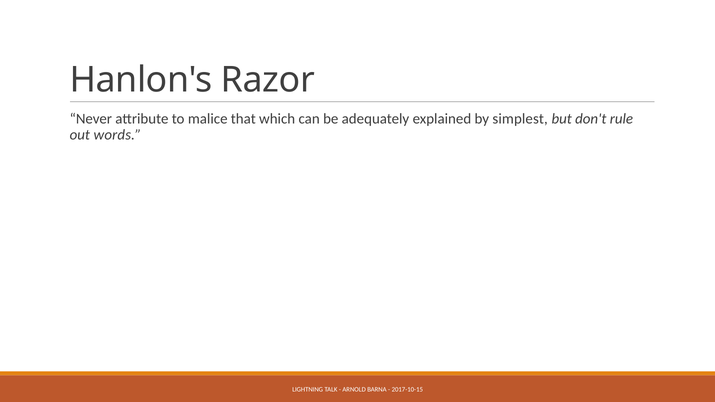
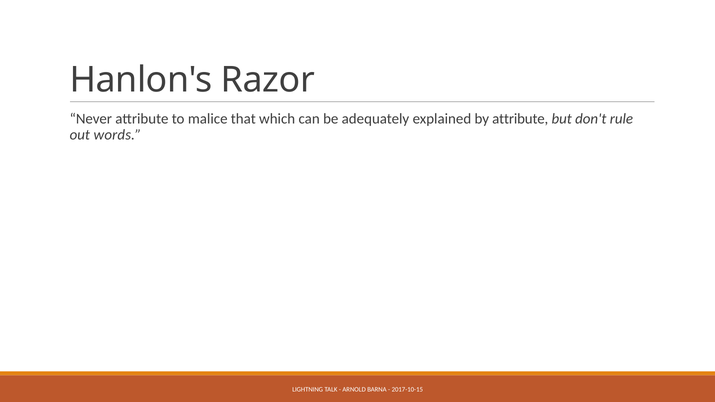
by simplest: simplest -> attribute
